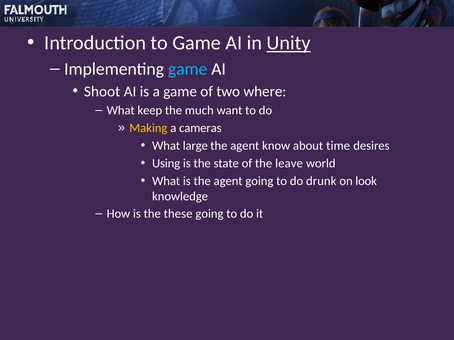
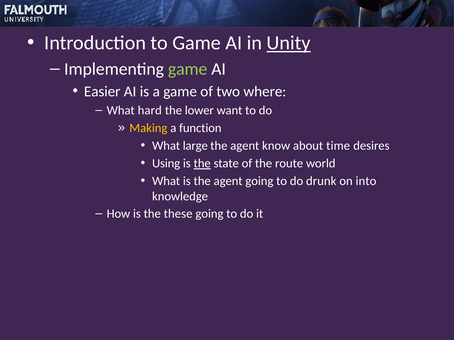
game at (188, 69) colour: light blue -> light green
Shoot: Shoot -> Easier
keep: keep -> hard
much: much -> lower
cameras: cameras -> function
the at (202, 164) underline: none -> present
leave: leave -> route
look: look -> into
